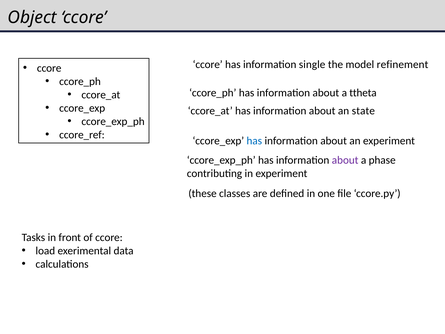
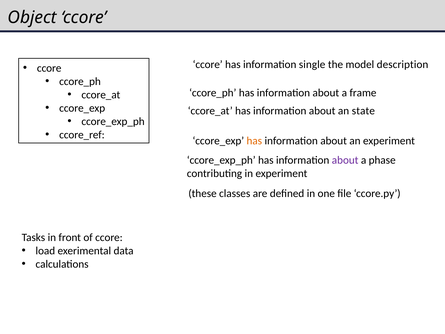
refinement: refinement -> description
ttheta: ttheta -> frame
has at (254, 141) colour: blue -> orange
